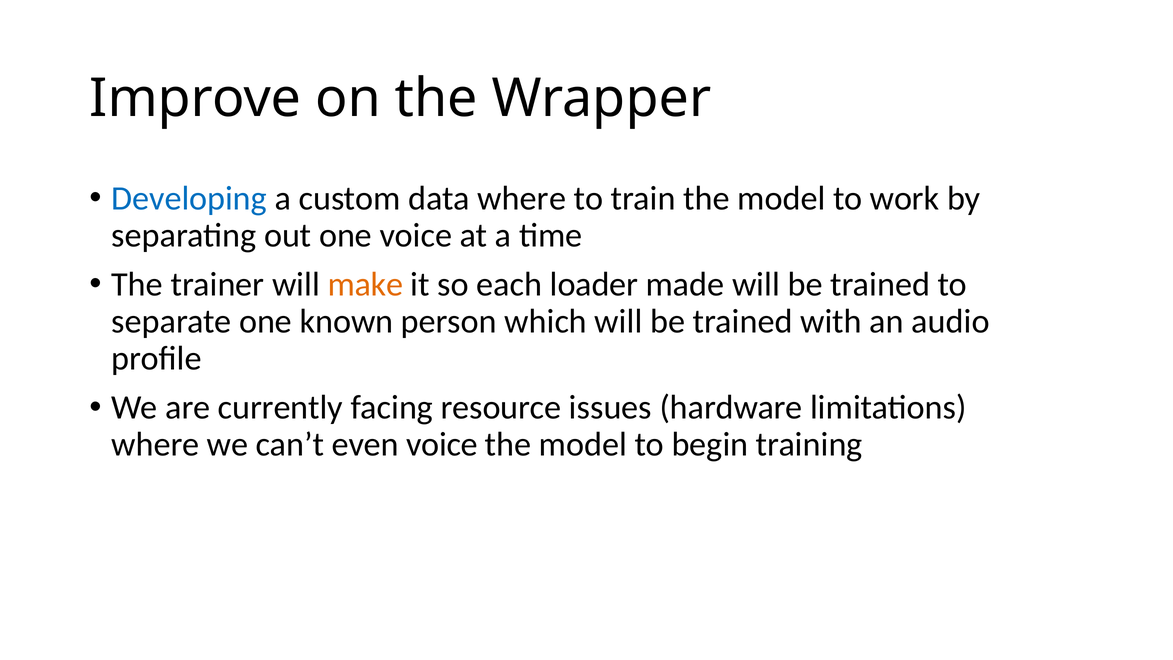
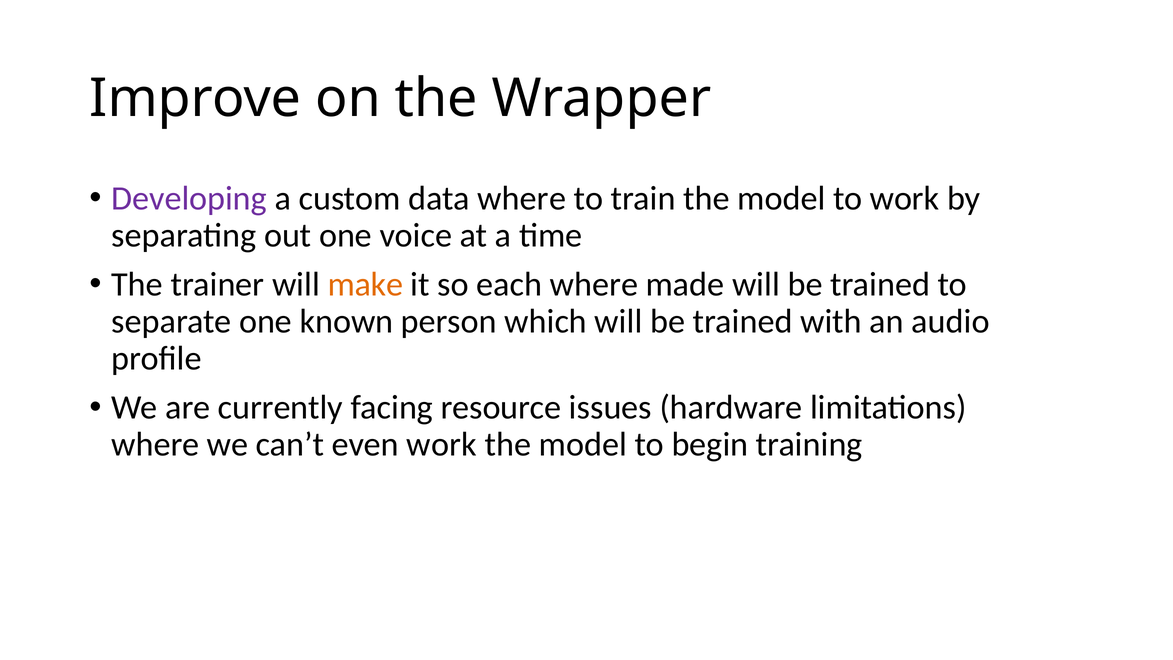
Developing colour: blue -> purple
each loader: loader -> where
even voice: voice -> work
